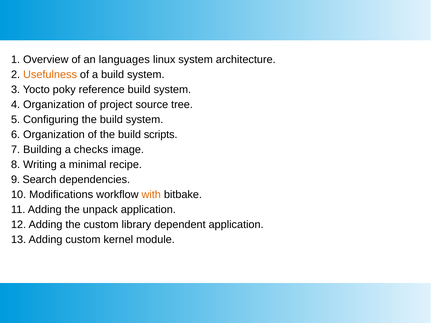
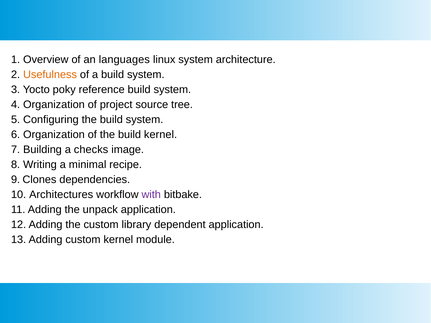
build scripts: scripts -> kernel
Search: Search -> Clones
Modifications: Modifications -> Architectures
with colour: orange -> purple
